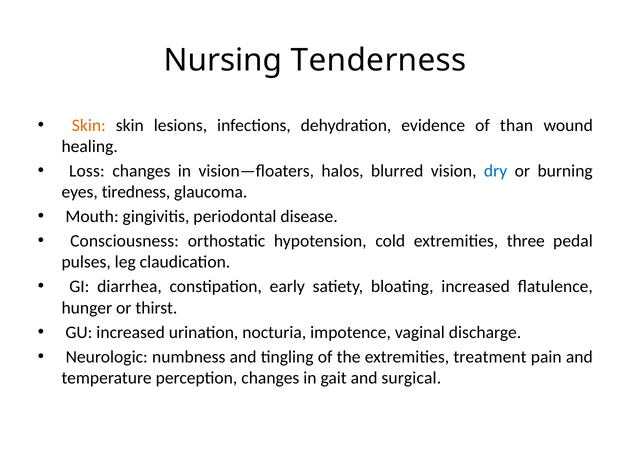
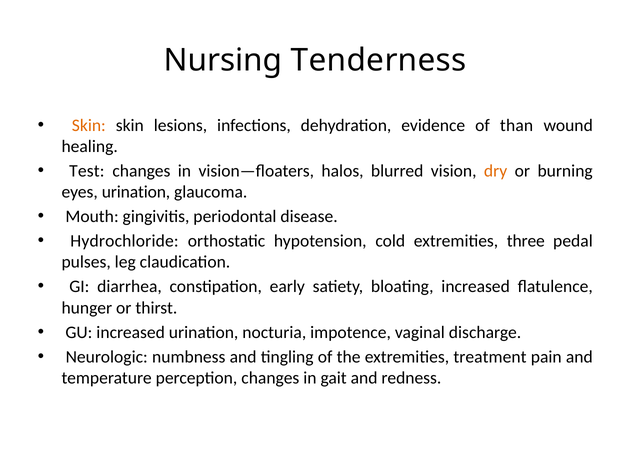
Loss: Loss -> Test
dry colour: blue -> orange
eyes tiredness: tiredness -> urination
Consciousness: Consciousness -> Hydrochloride
surgical: surgical -> redness
